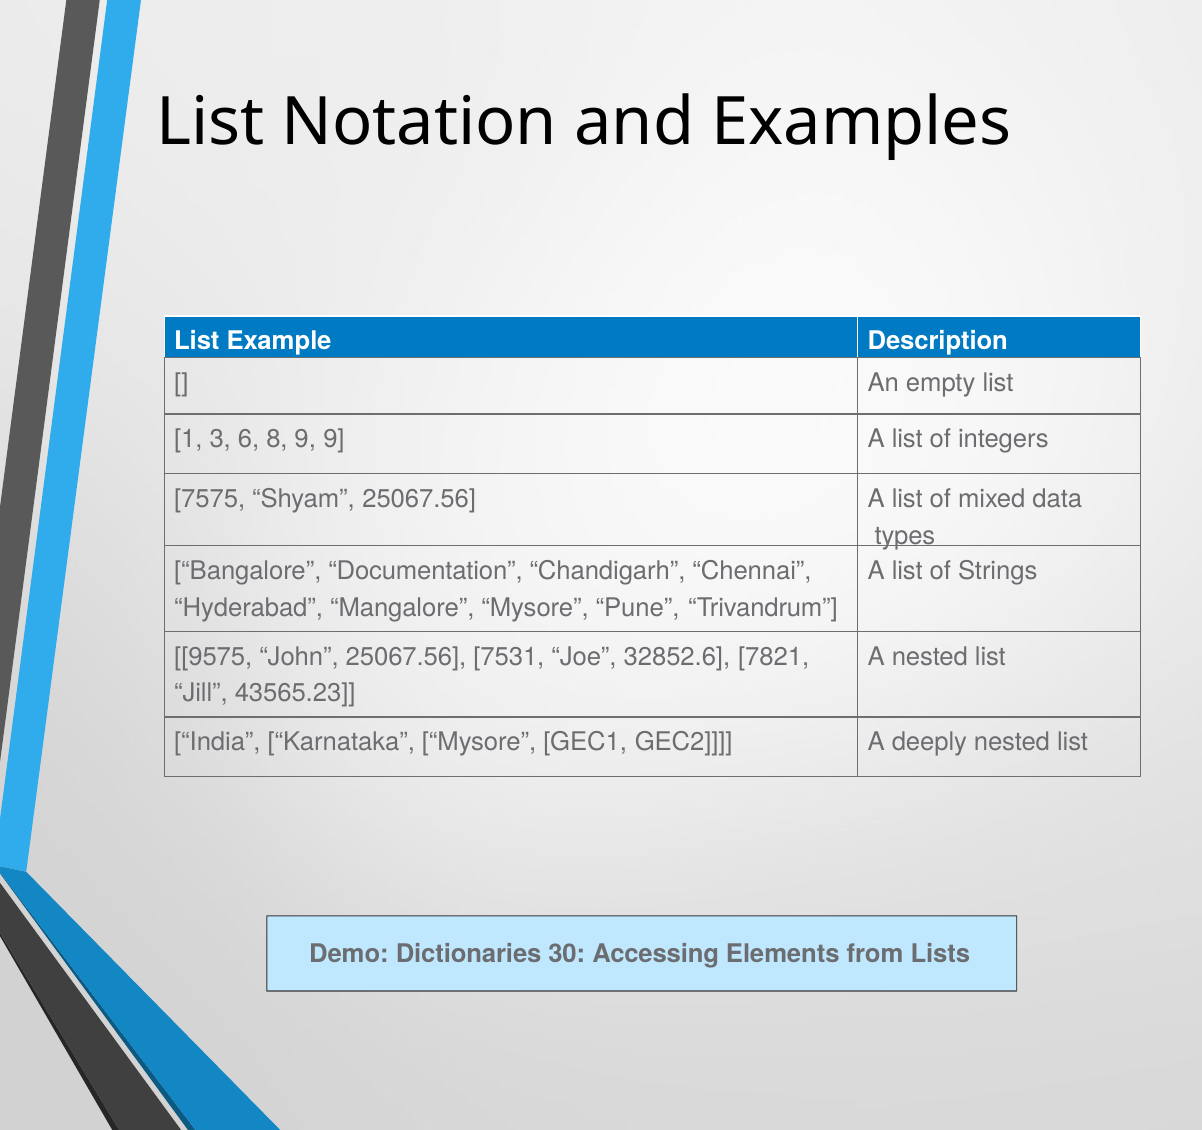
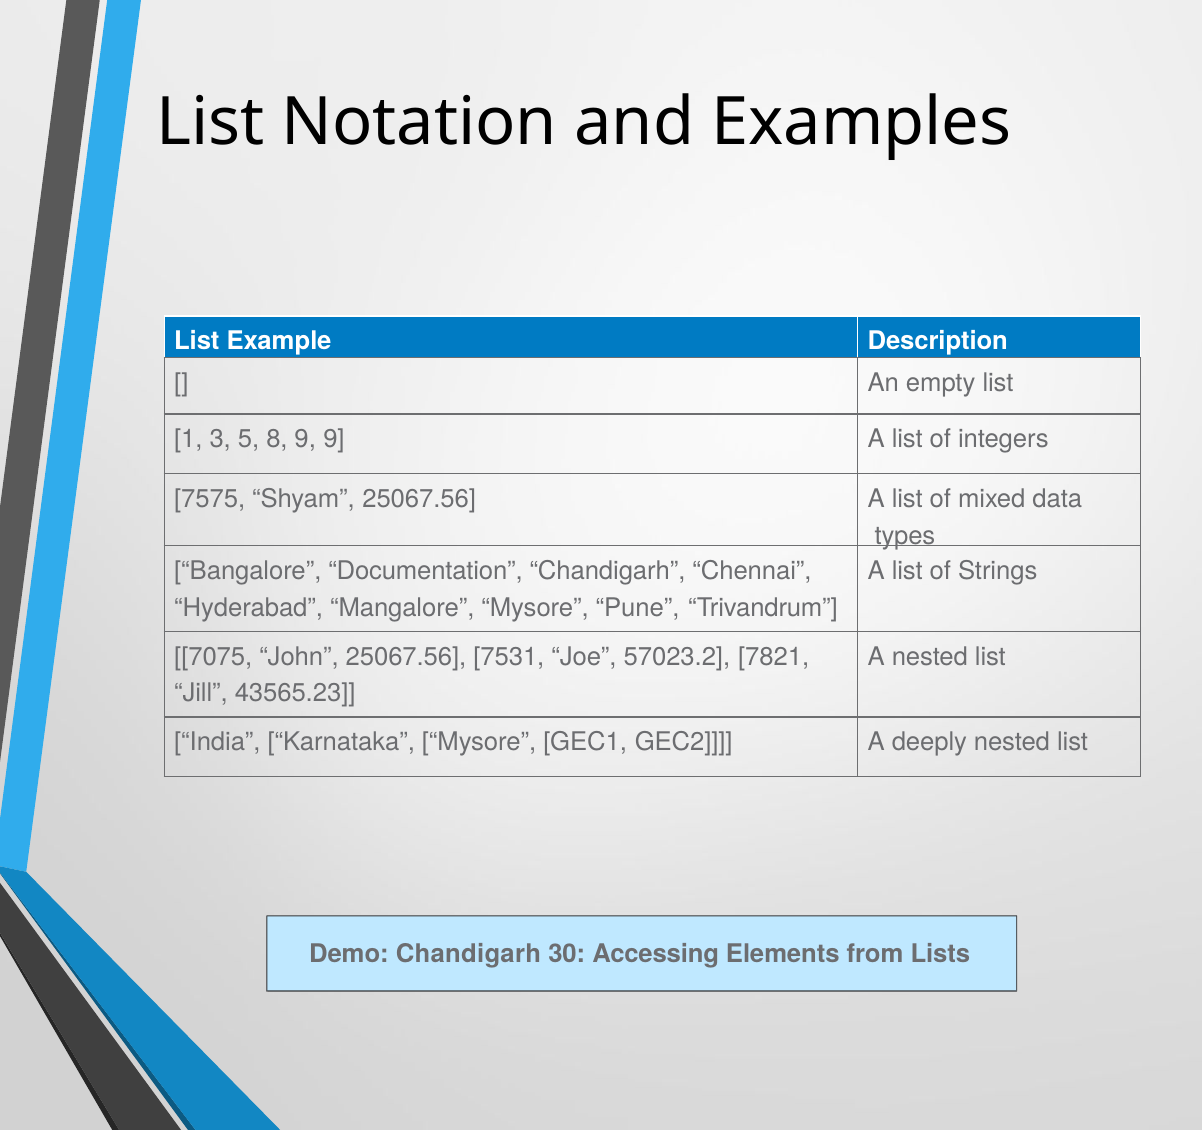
6: 6 -> 5
9575: 9575 -> 7075
32852.6: 32852.6 -> 57023.2
Demo Dictionaries: Dictionaries -> Chandigarh
